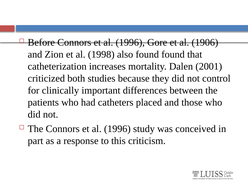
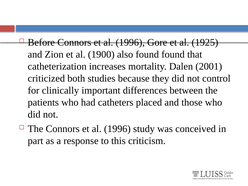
1906: 1906 -> 1925
1998: 1998 -> 1900
